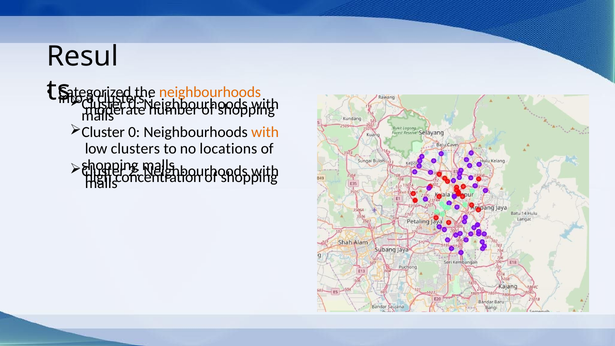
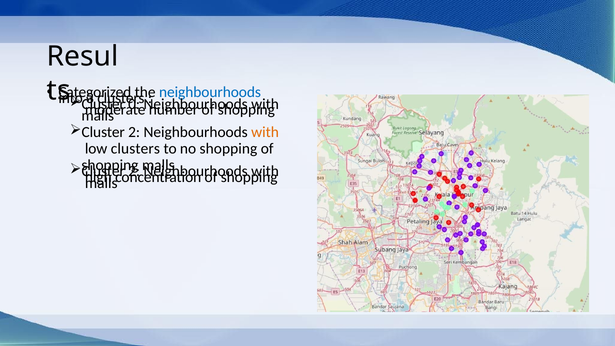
neighbourhoods at (210, 92) colour: orange -> blue
0 at (134, 132): 0 -> 2
no locations: locations -> shopping
